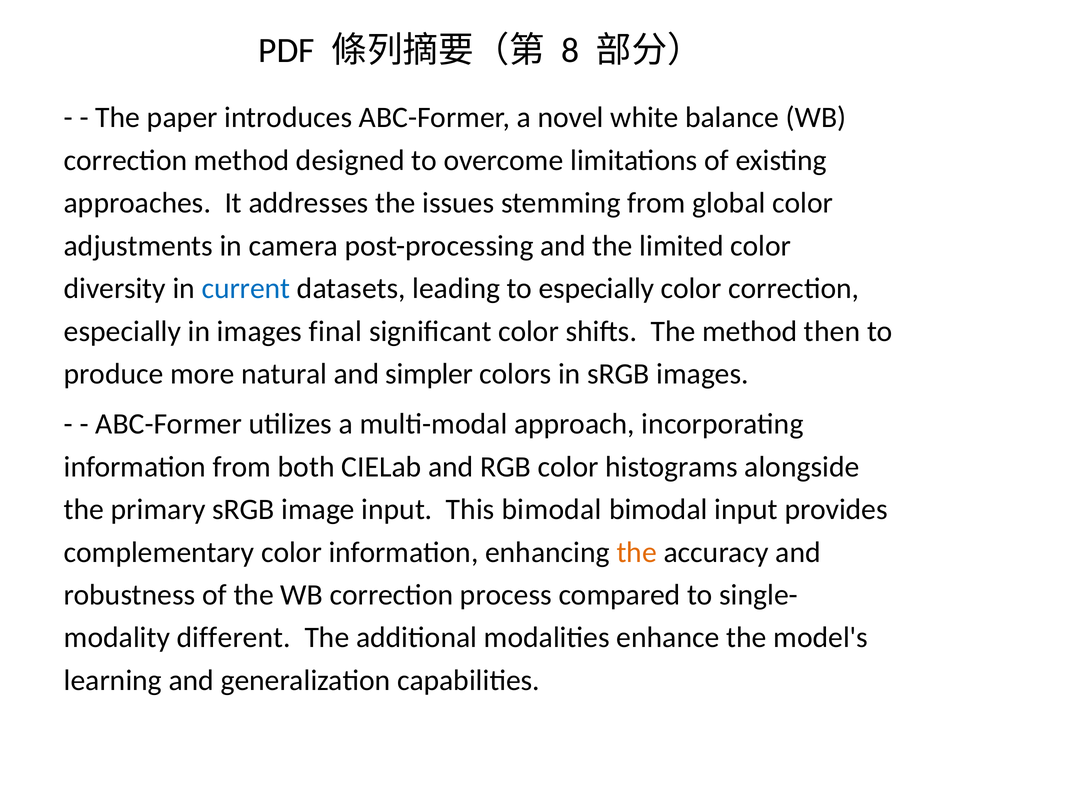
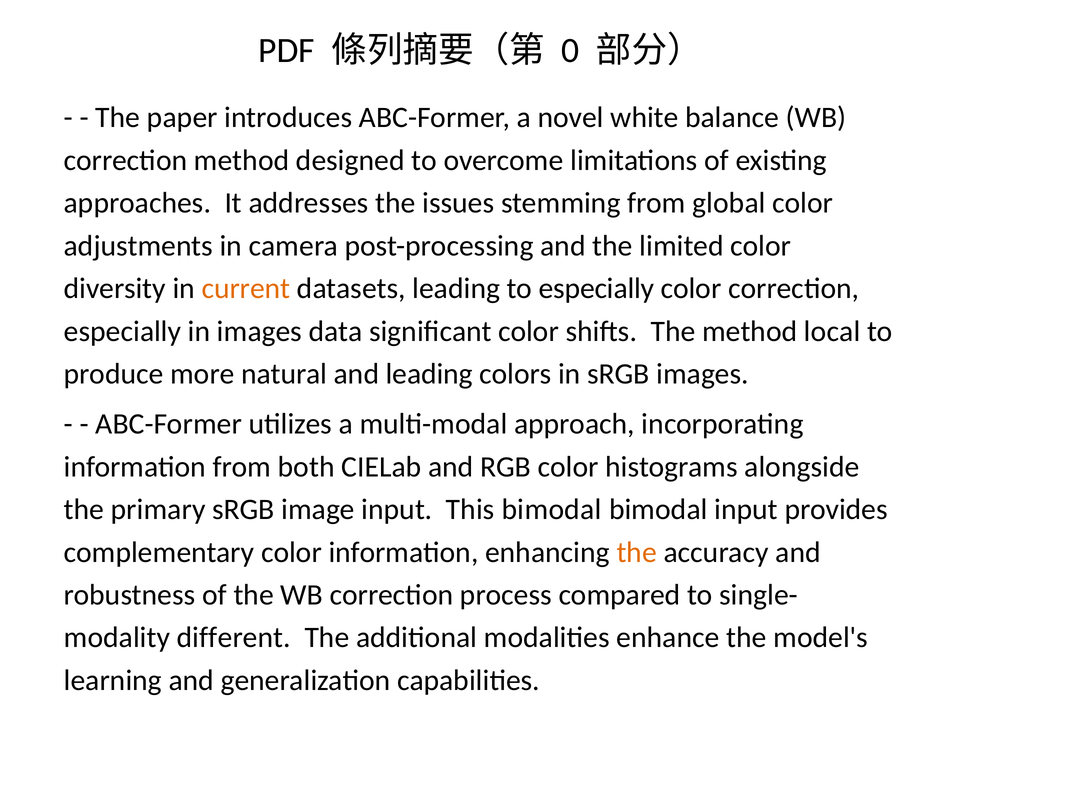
8: 8 -> 0
current colour: blue -> orange
final: final -> data
then: then -> local
and simpler: simpler -> leading
